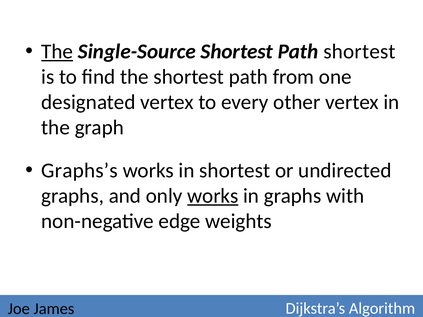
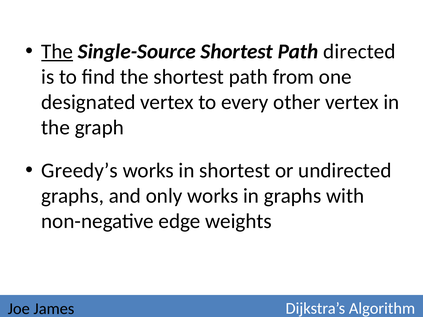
Path shortest: shortest -> directed
Graphs’s: Graphs’s -> Greedy’s
works at (213, 196) underline: present -> none
